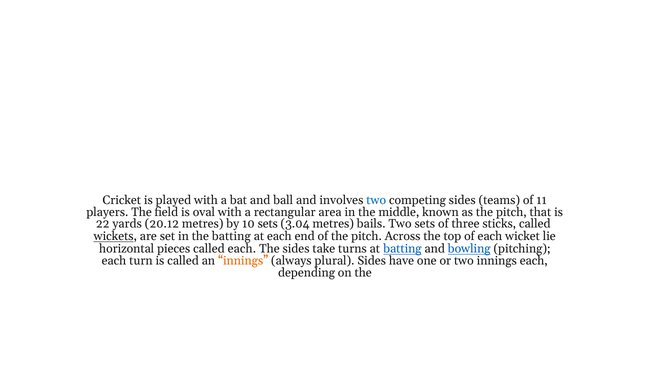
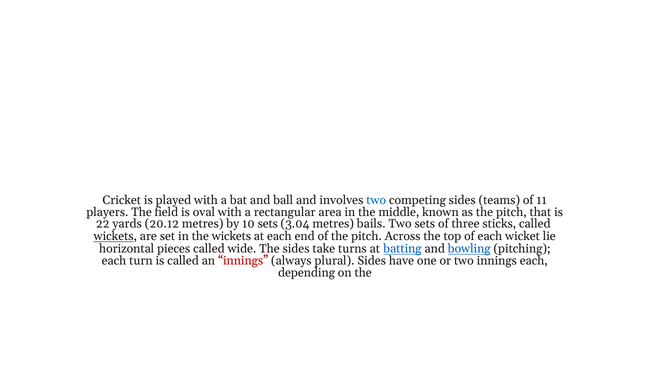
the batting: batting -> wickets
called each: each -> wide
innings at (243, 260) colour: orange -> red
